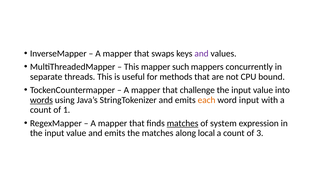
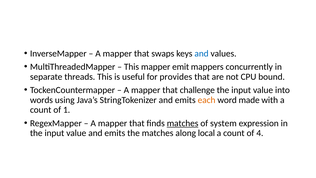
and at (202, 53) colour: purple -> blue
such: such -> emit
methods: methods -> provides
words underline: present -> none
word input: input -> made
3: 3 -> 4
